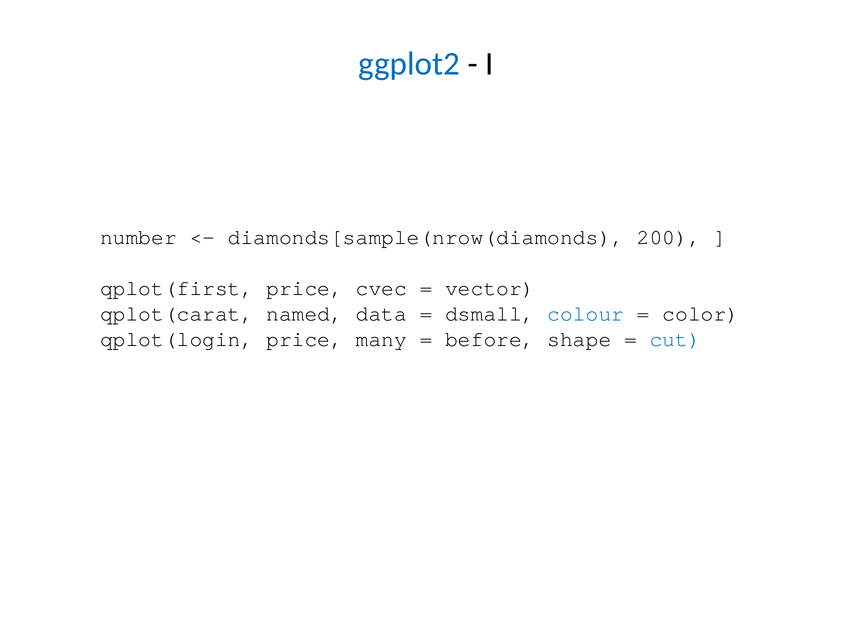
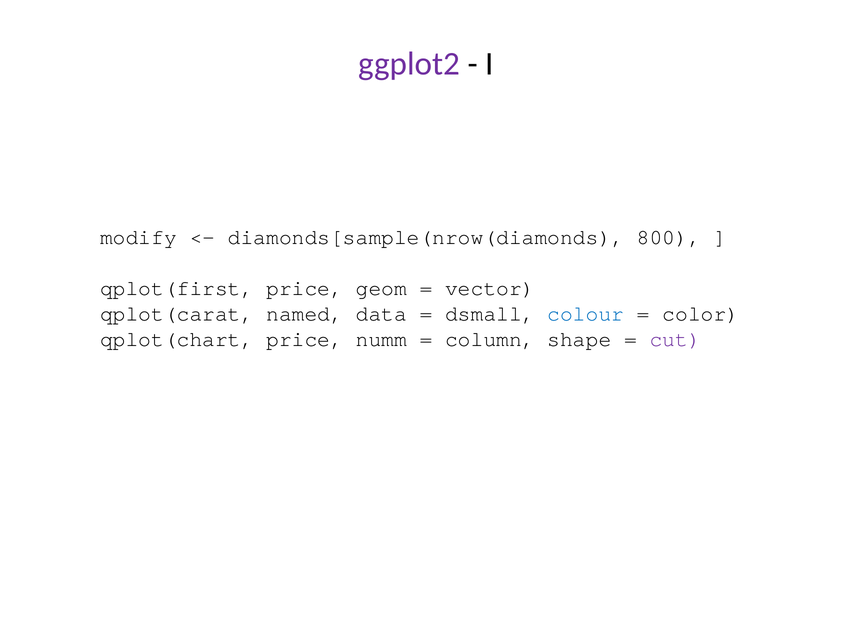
ggplot2 colour: blue -> purple
number: number -> modify
200: 200 -> 800
cvec: cvec -> geom
qplot(login: qplot(login -> qplot(chart
many: many -> numm
before: before -> column
cut colour: blue -> purple
